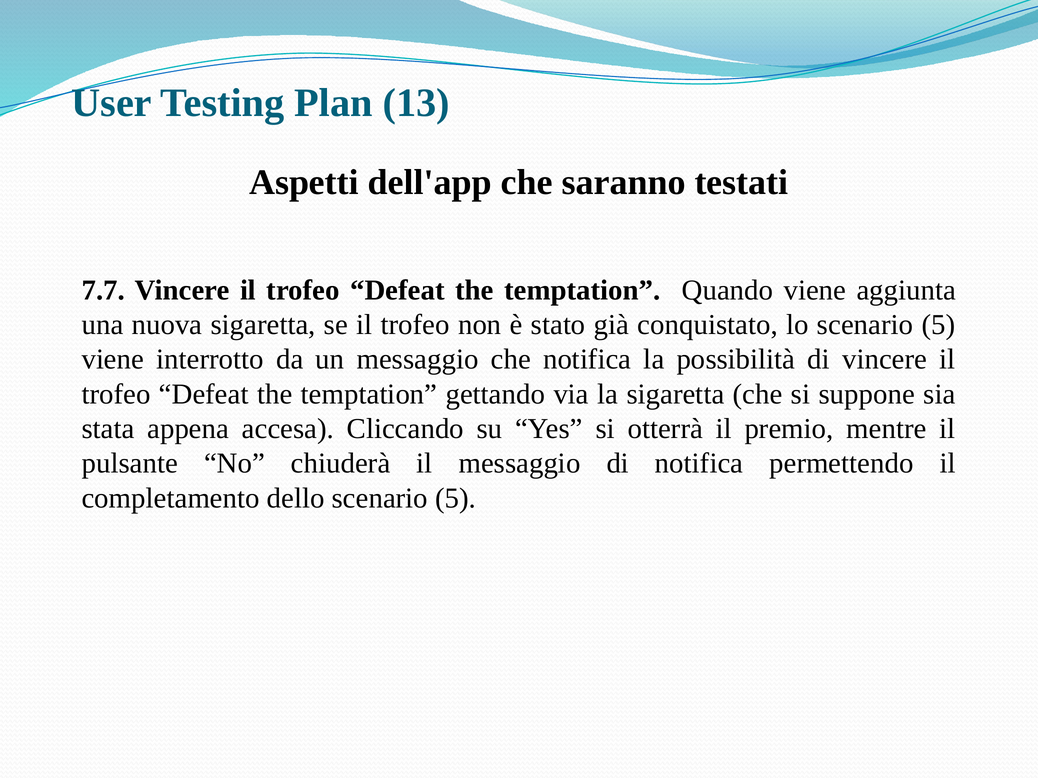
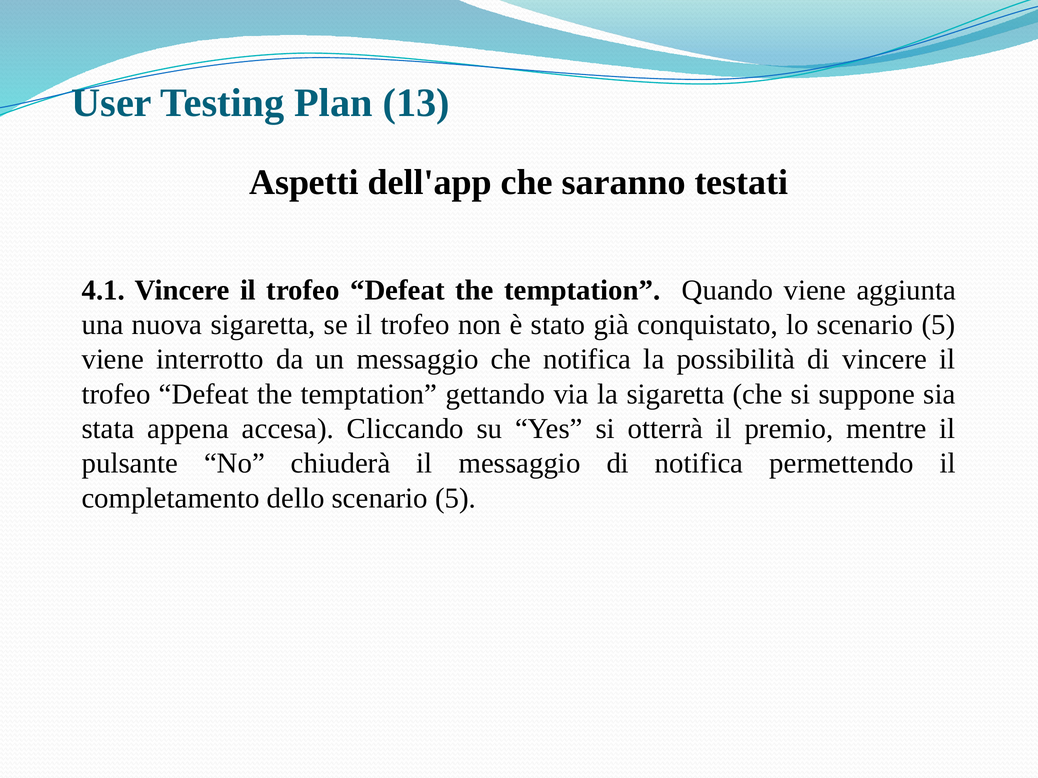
7.7: 7.7 -> 4.1
